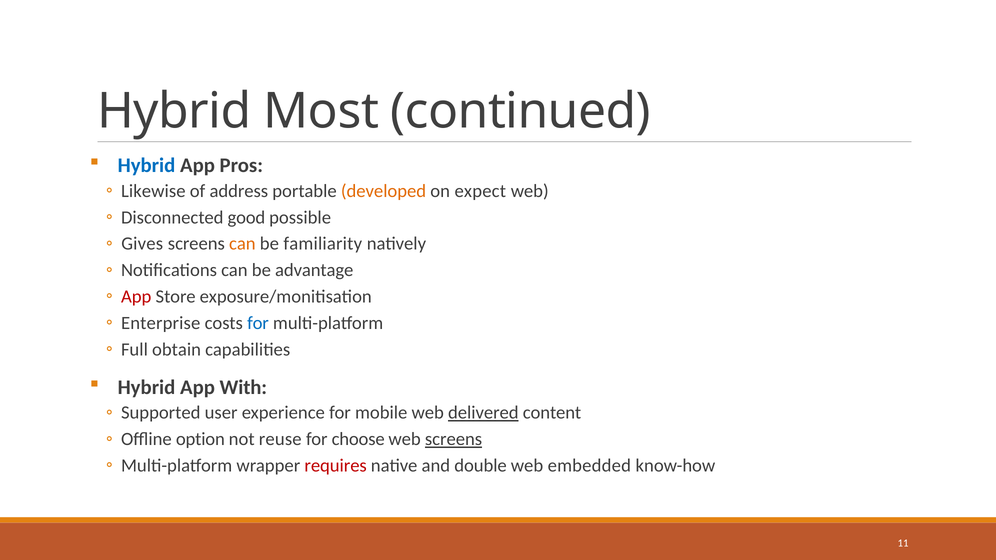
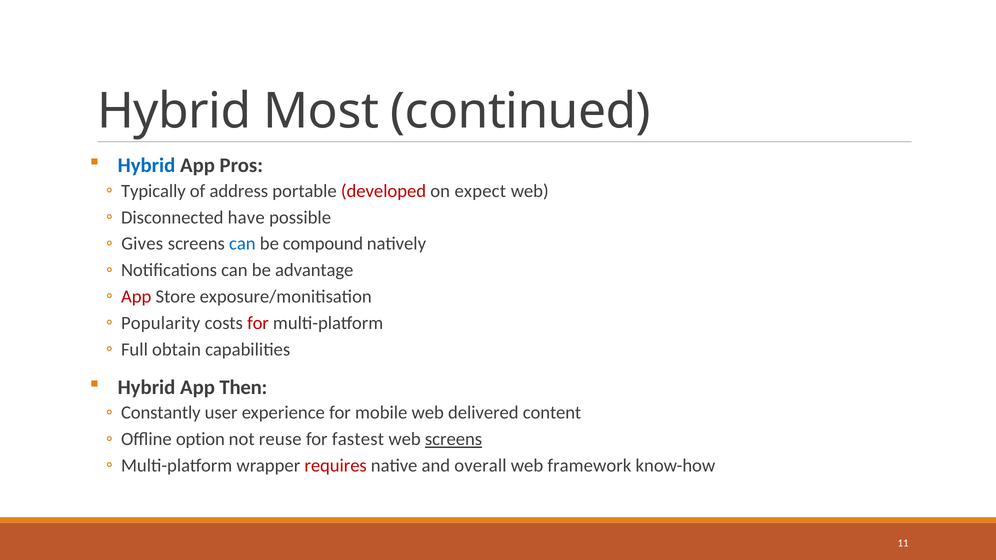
Likewise: Likewise -> Typically
developed colour: orange -> red
good: good -> have
can at (242, 244) colour: orange -> blue
familiarity: familiarity -> compound
Enterprise: Enterprise -> Popularity
for at (258, 323) colour: blue -> red
With: With -> Then
Supported: Supported -> Constantly
delivered underline: present -> none
choose: choose -> fastest
double: double -> overall
embedded: embedded -> framework
